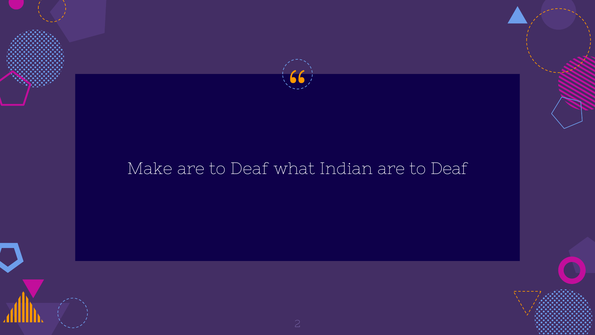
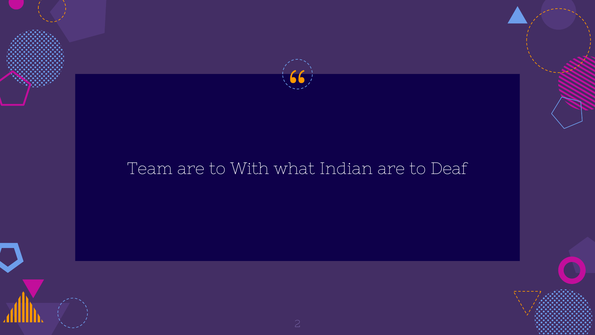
Make: Make -> Team
Deaf at (250, 168): Deaf -> With
